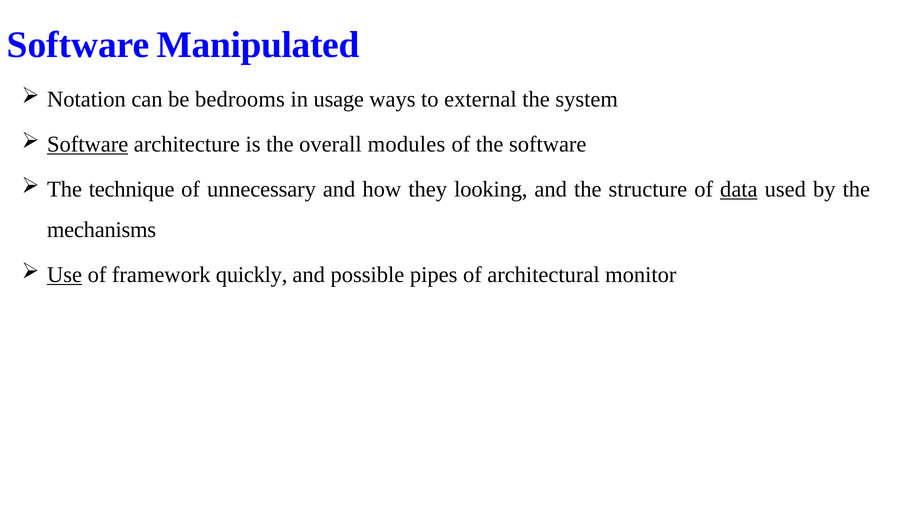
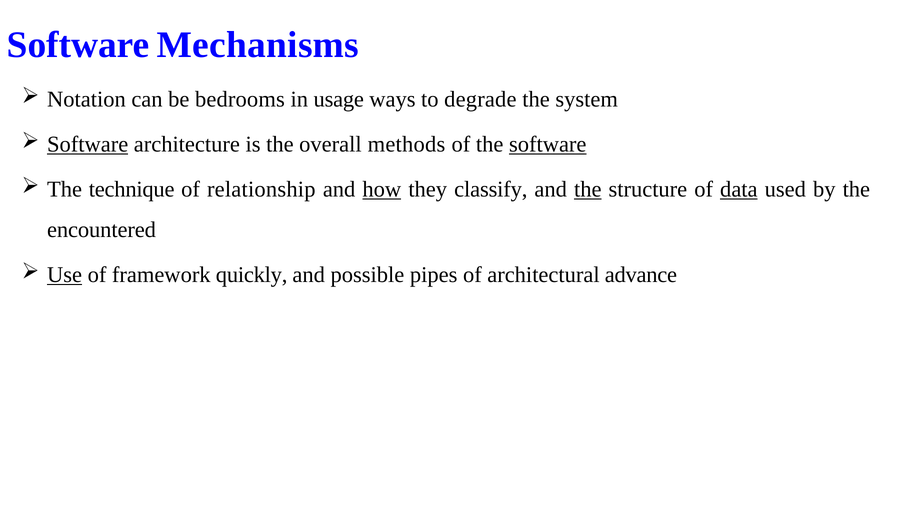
Manipulated: Manipulated -> Mechanisms
external: external -> degrade
modules: modules -> methods
software at (548, 144) underline: none -> present
unnecessary: unnecessary -> relationship
how underline: none -> present
looking: looking -> classify
the at (588, 189) underline: none -> present
mechanisms: mechanisms -> encountered
monitor: monitor -> advance
